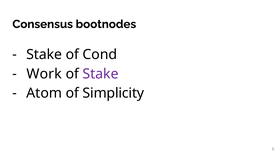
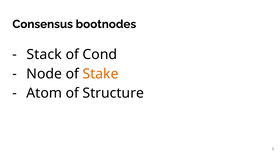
Stake at (44, 55): Stake -> Stack
Work: Work -> Node
Stake at (101, 74) colour: purple -> orange
Simplicity: Simplicity -> Structure
